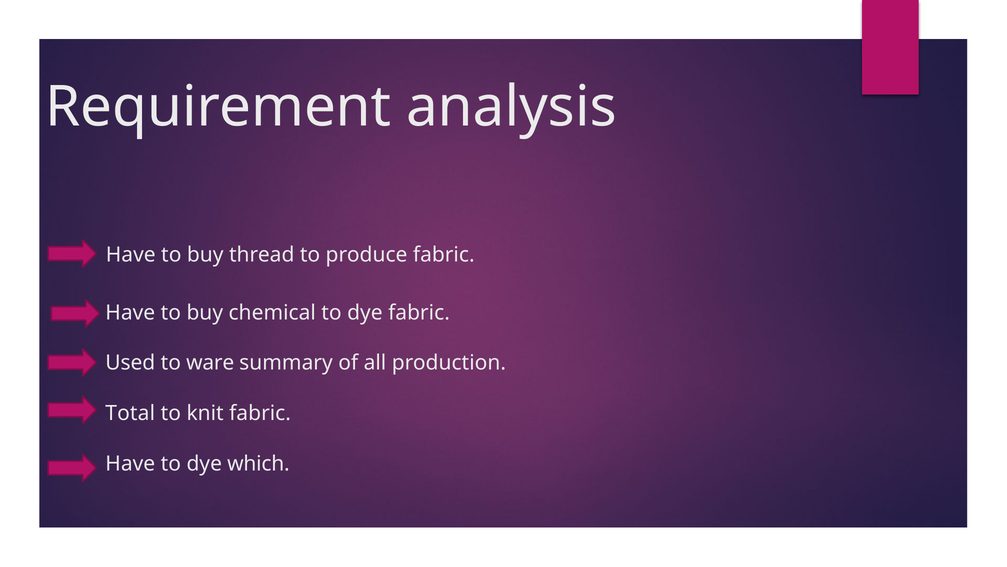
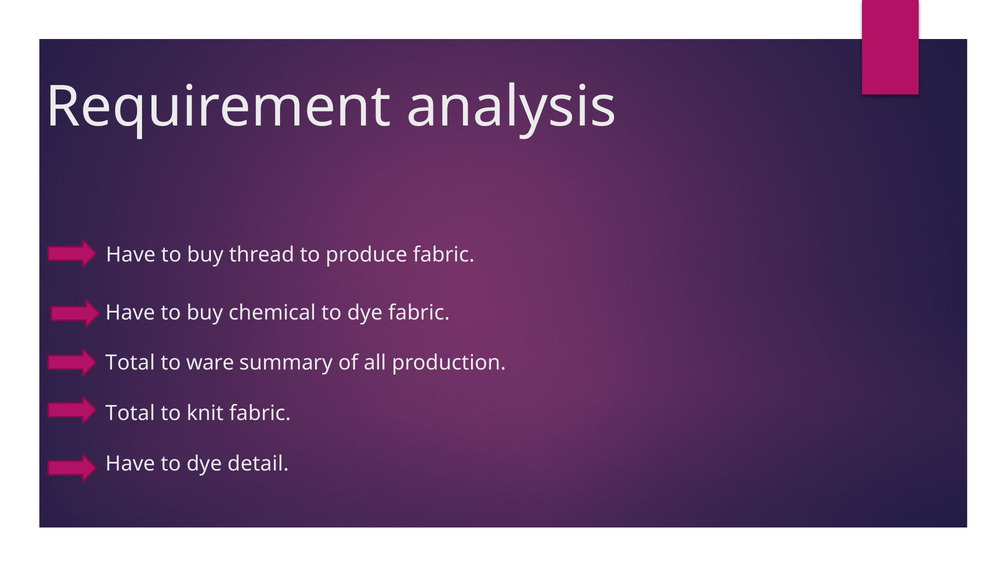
Used at (130, 363): Used -> Total
which: which -> detail
